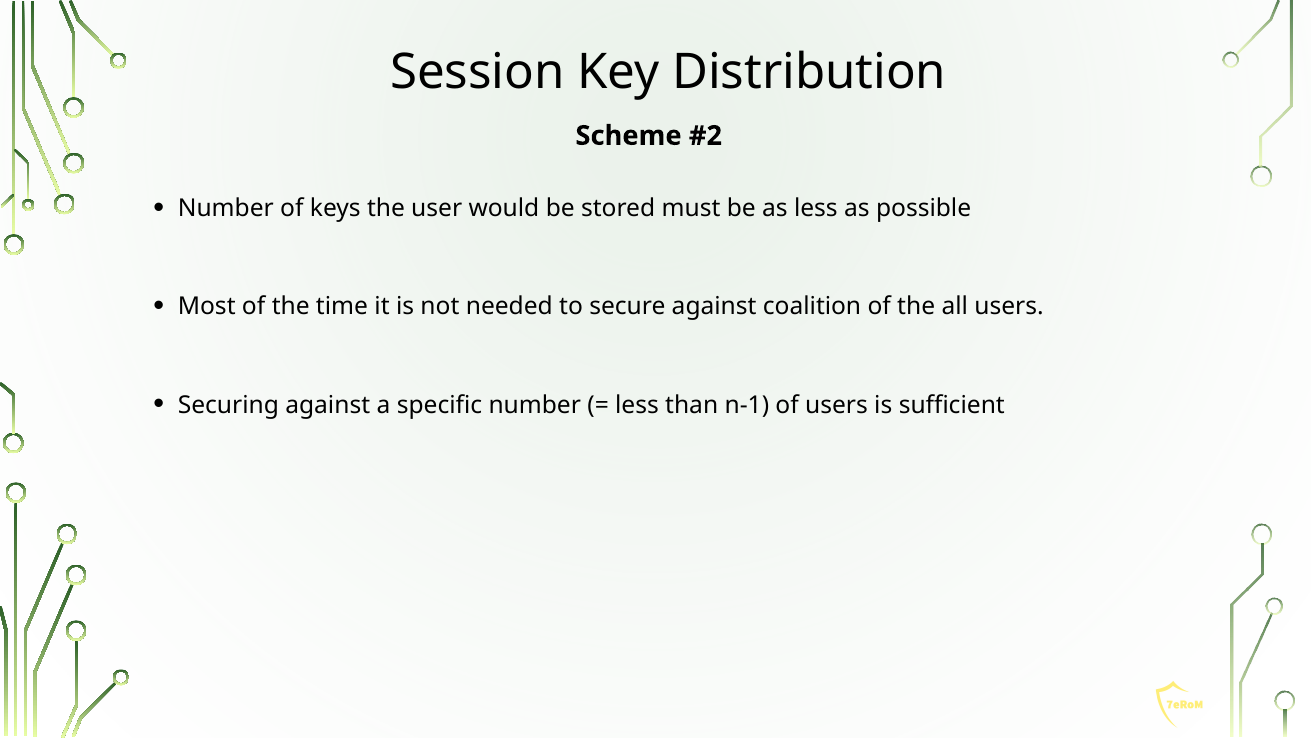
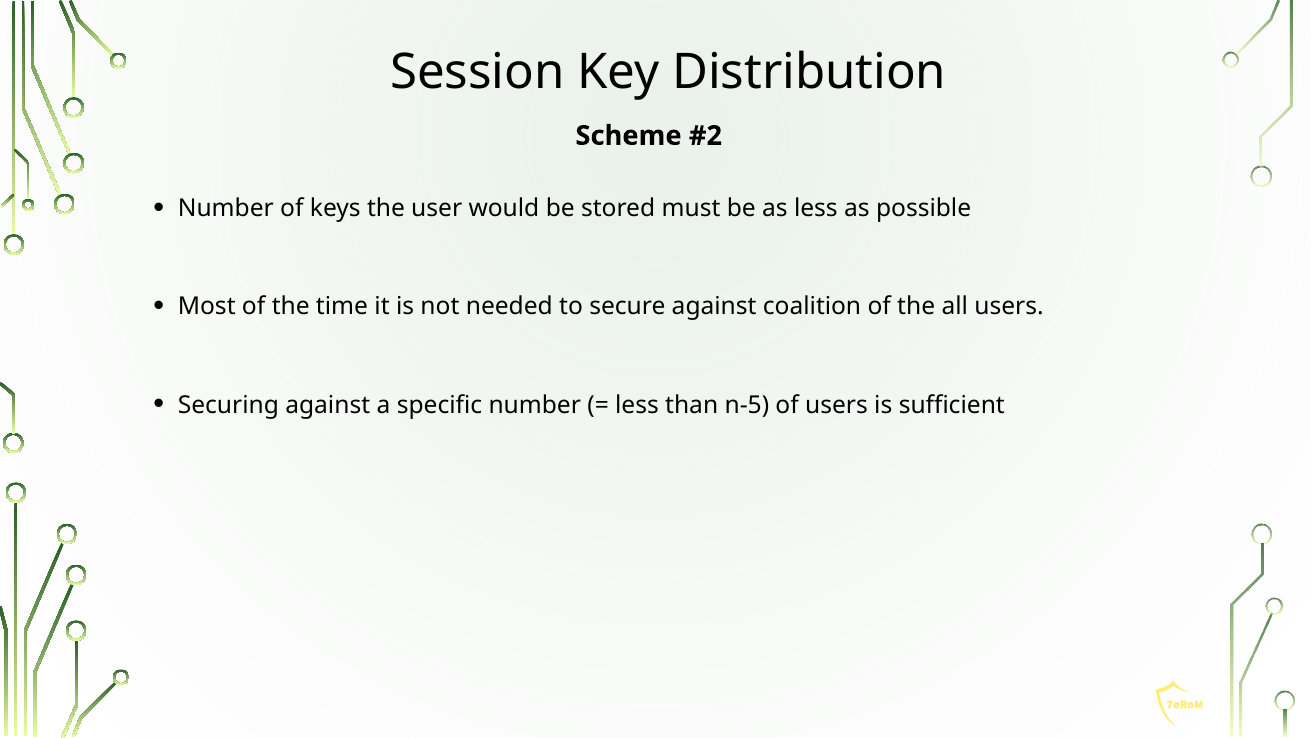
n-1: n-1 -> n-5
